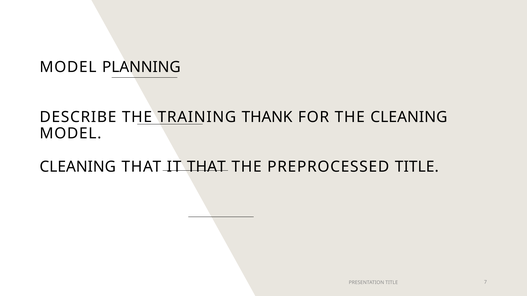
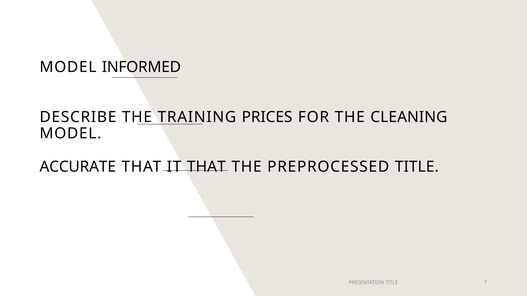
PLANNING: PLANNING -> INFORMED
THANK: THANK -> PRICES
CLEANING at (78, 167): CLEANING -> ACCURATE
